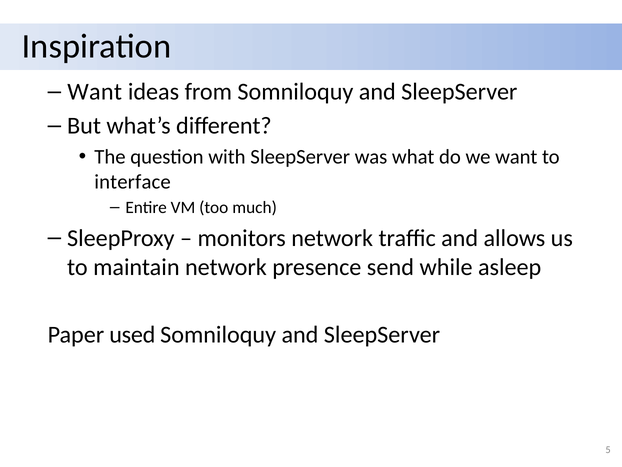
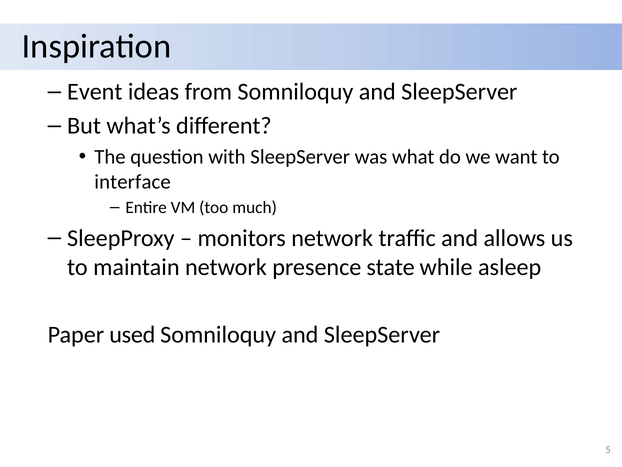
Want at (95, 92): Want -> Event
send: send -> state
